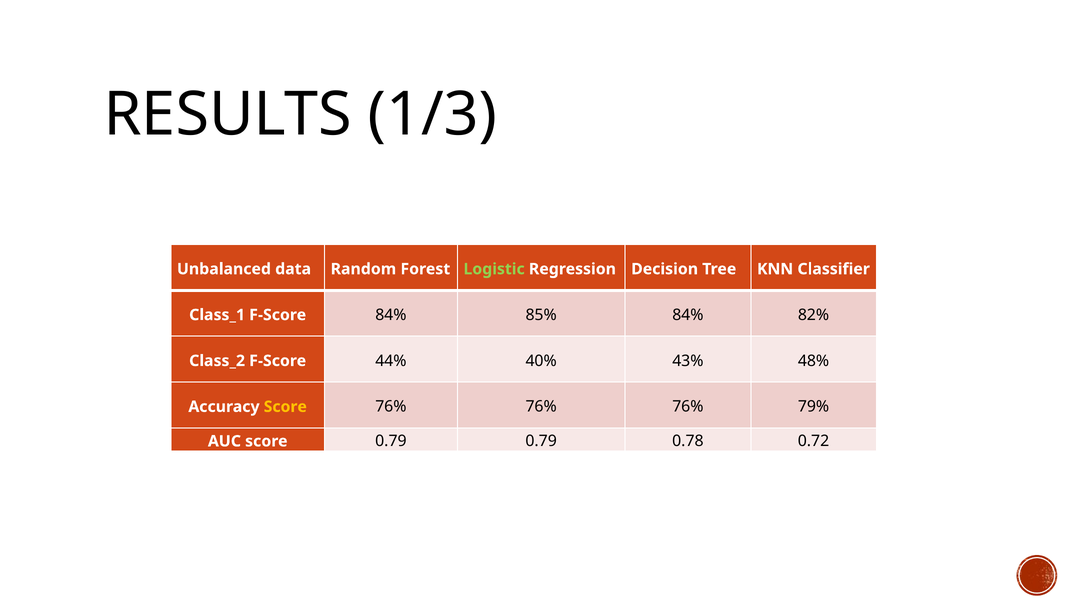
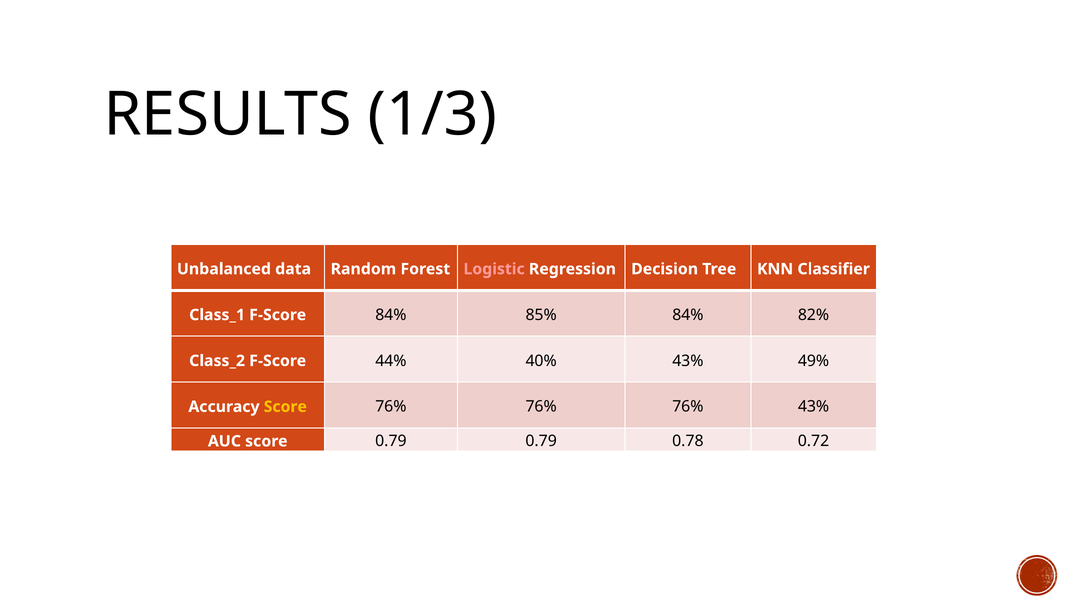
Logistic colour: light green -> pink
48%: 48% -> 49%
76% 79%: 79% -> 43%
